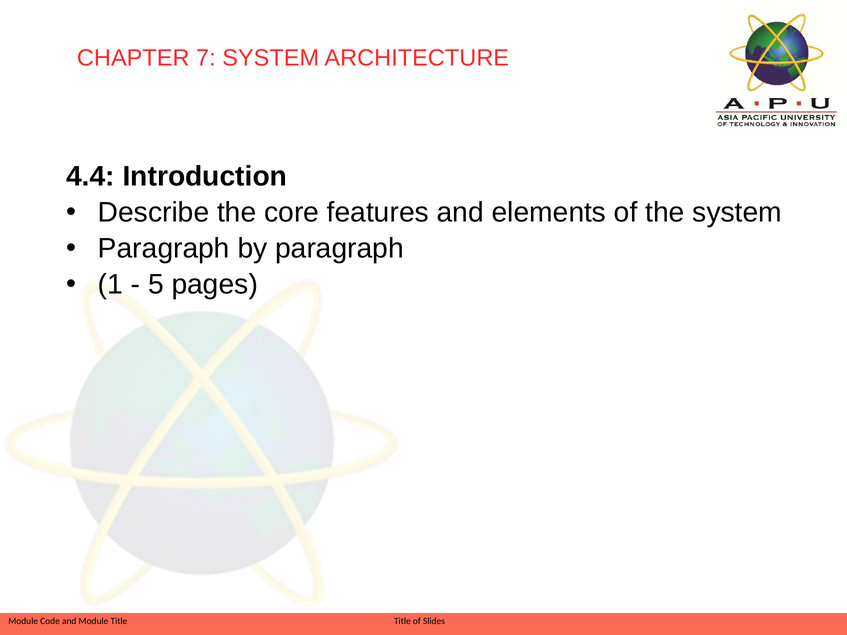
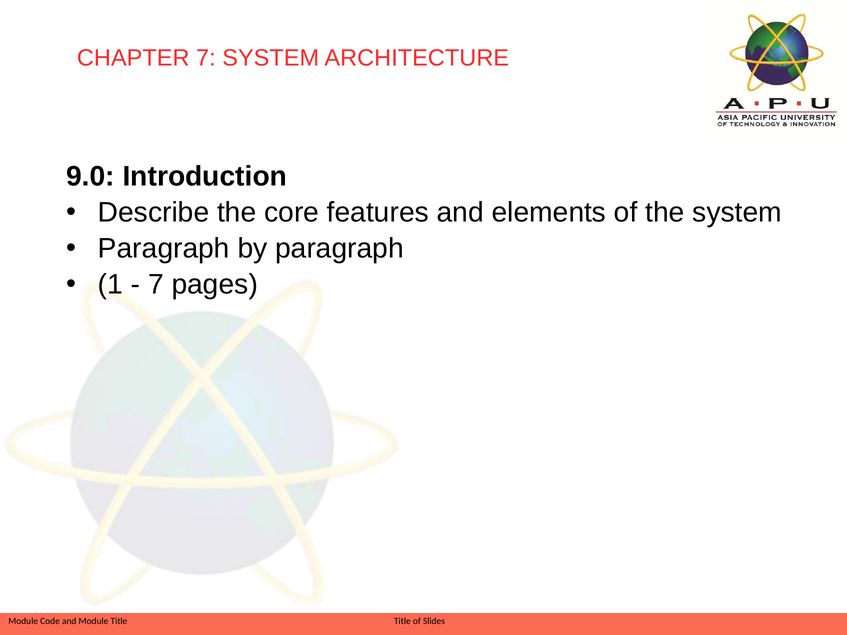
4.4: 4.4 -> 9.0
5 at (156, 285): 5 -> 7
